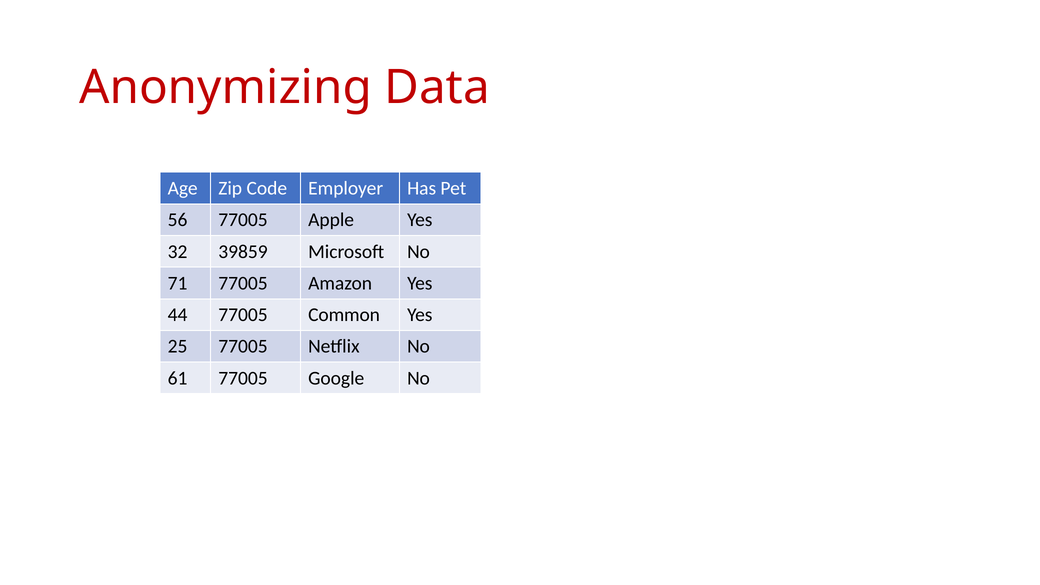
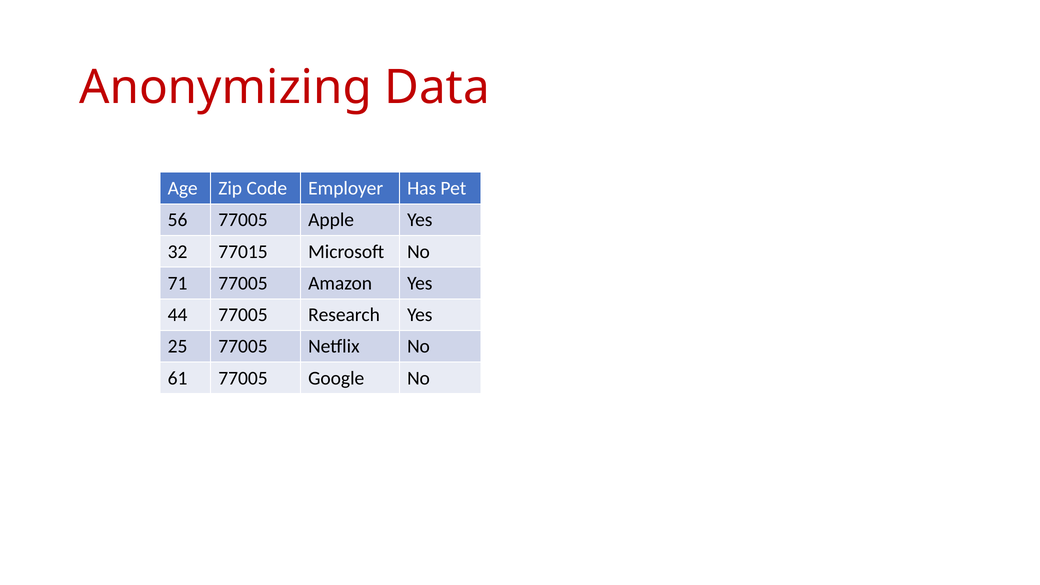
39859: 39859 -> 77015
Common: Common -> Research
